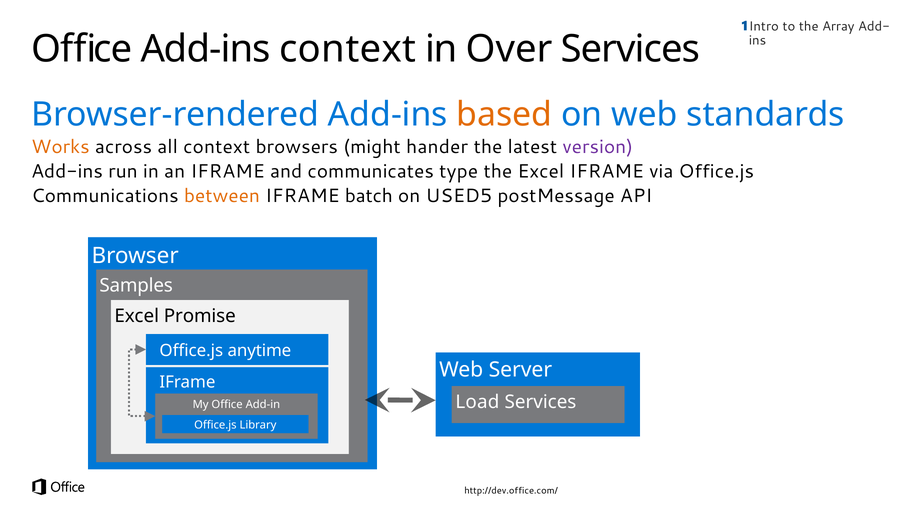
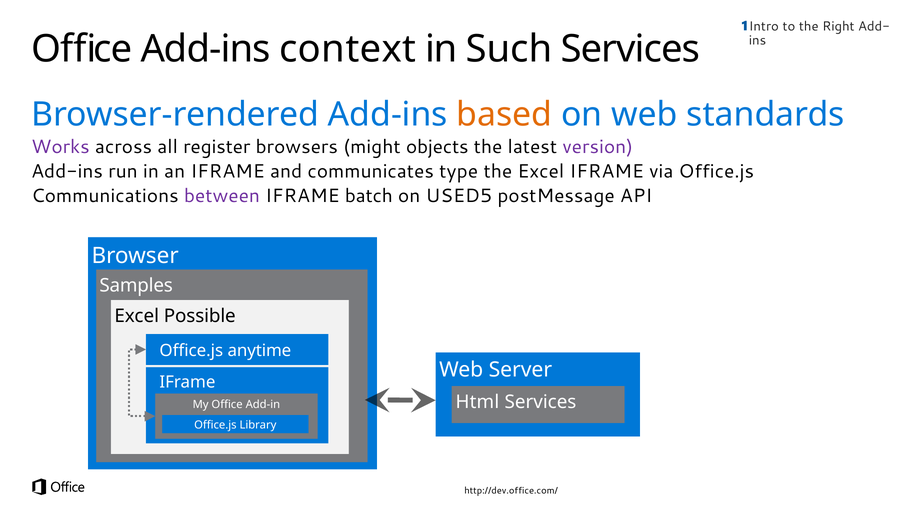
Array: Array -> Right
Over: Over -> Such
Works colour: orange -> purple
all context: context -> register
hander: hander -> objects
between colour: orange -> purple
Promise: Promise -> Possible
Load: Load -> Html
